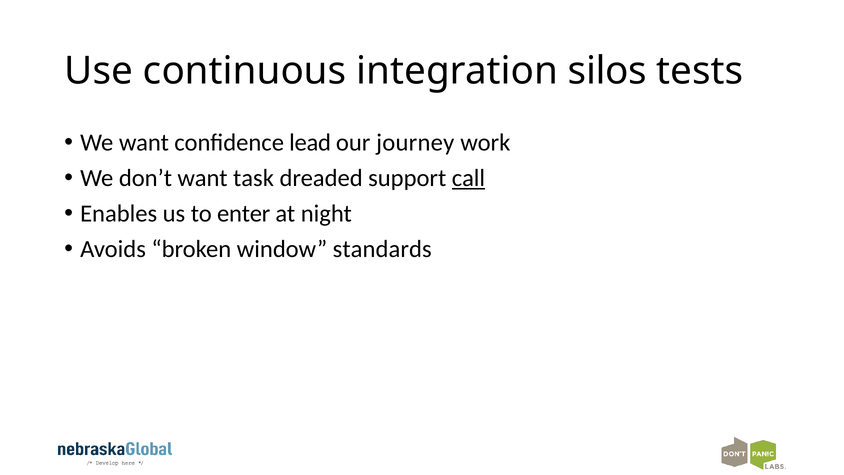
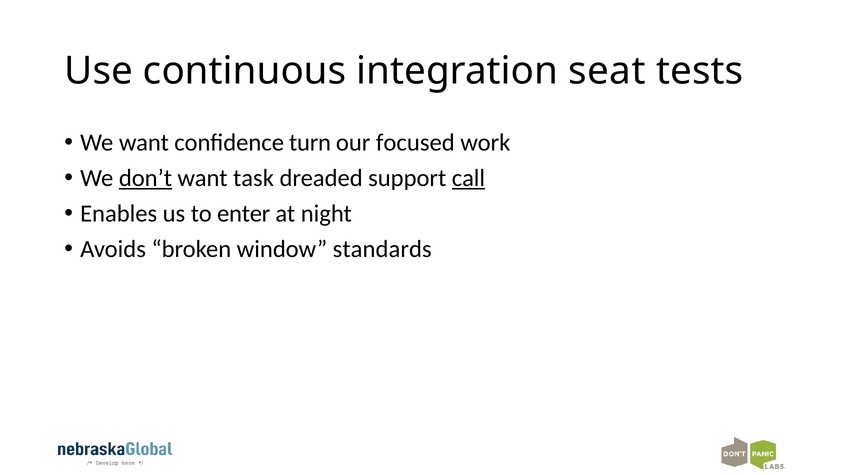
silos: silos -> seat
lead: lead -> turn
journey: journey -> focused
don’t underline: none -> present
